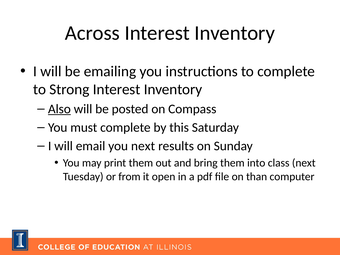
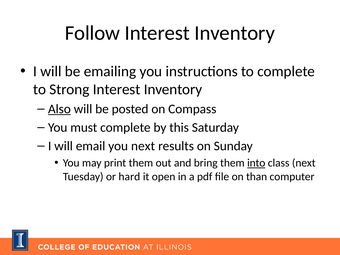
Across: Across -> Follow
into underline: none -> present
from: from -> hard
